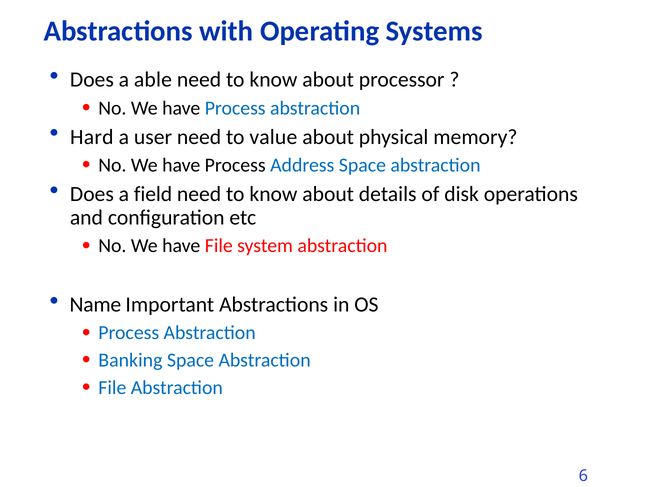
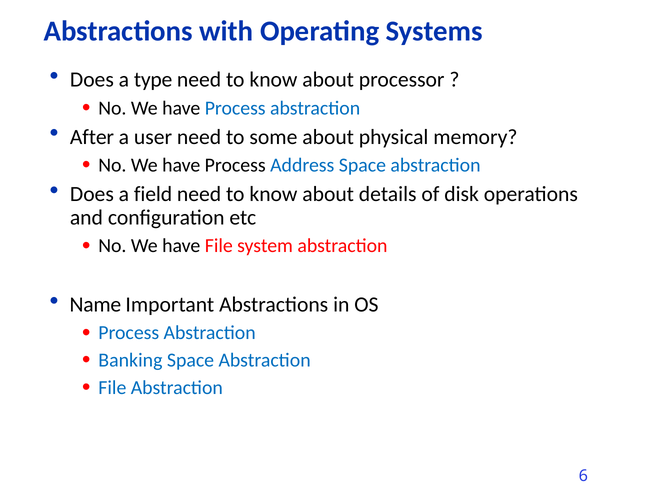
able: able -> type
Hard: Hard -> After
value: value -> some
